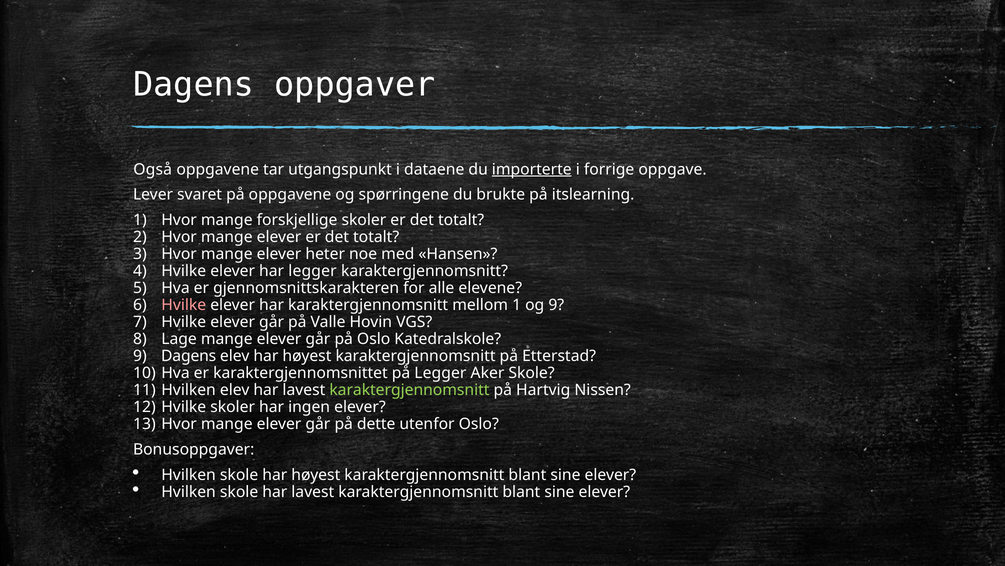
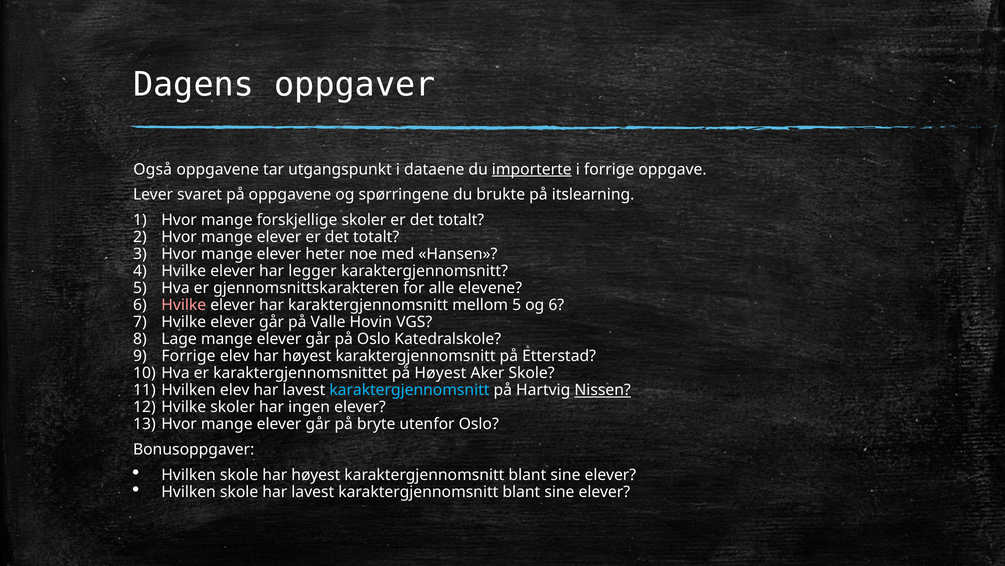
mellom 1: 1 -> 5
og 9: 9 -> 6
Dagens at (189, 356): Dagens -> Forrige
på Legger: Legger -> Høyest
karaktergjennomsnitt at (409, 390) colour: light green -> light blue
Nissen underline: none -> present
dette: dette -> bryte
